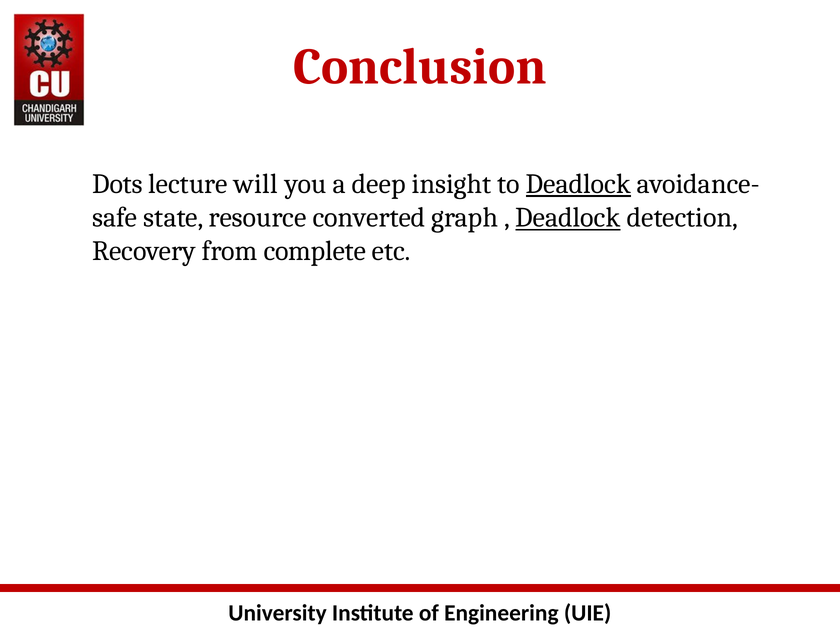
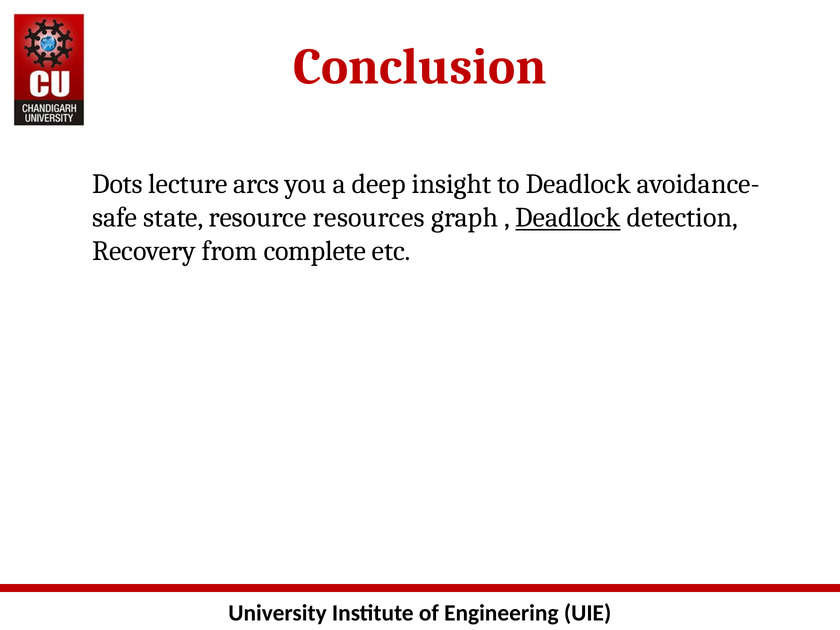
will: will -> arcs
Deadlock at (578, 184) underline: present -> none
converted: converted -> resources
